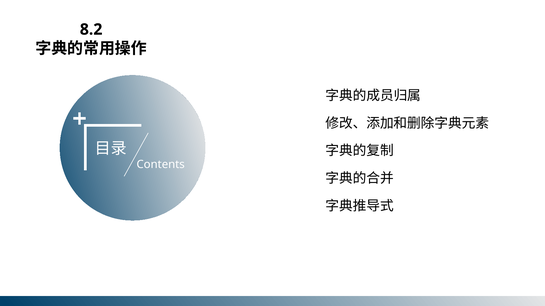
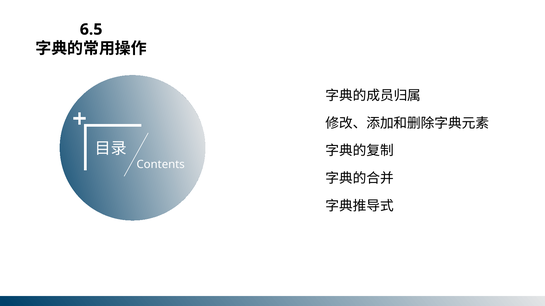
8.2: 8.2 -> 6.5
